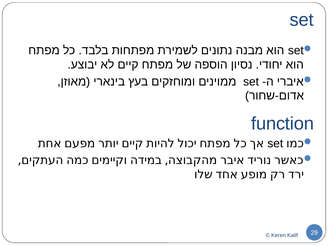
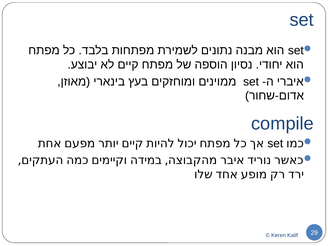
function: function -> compile
